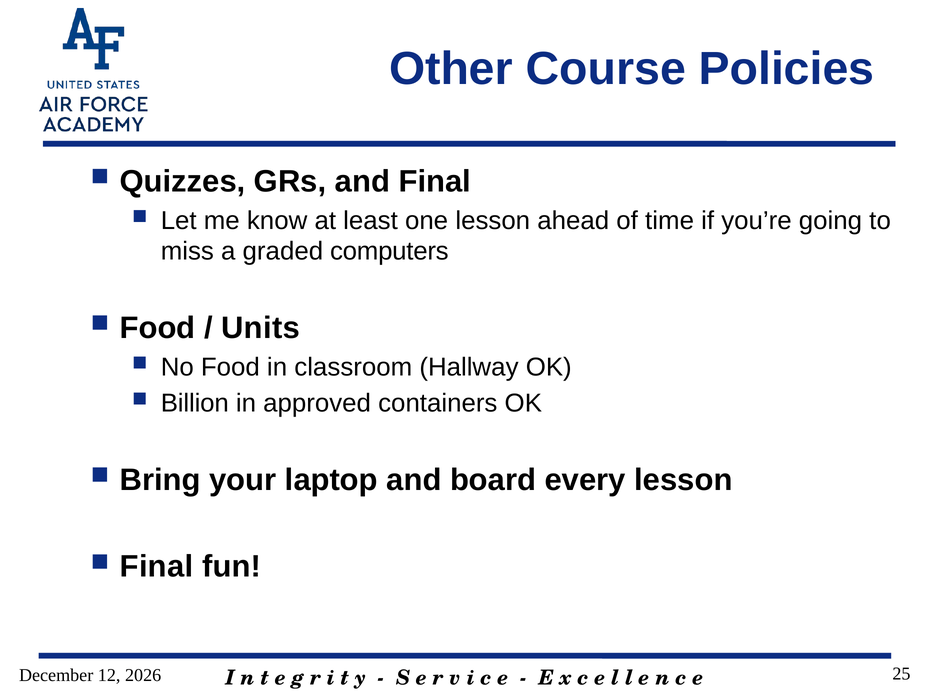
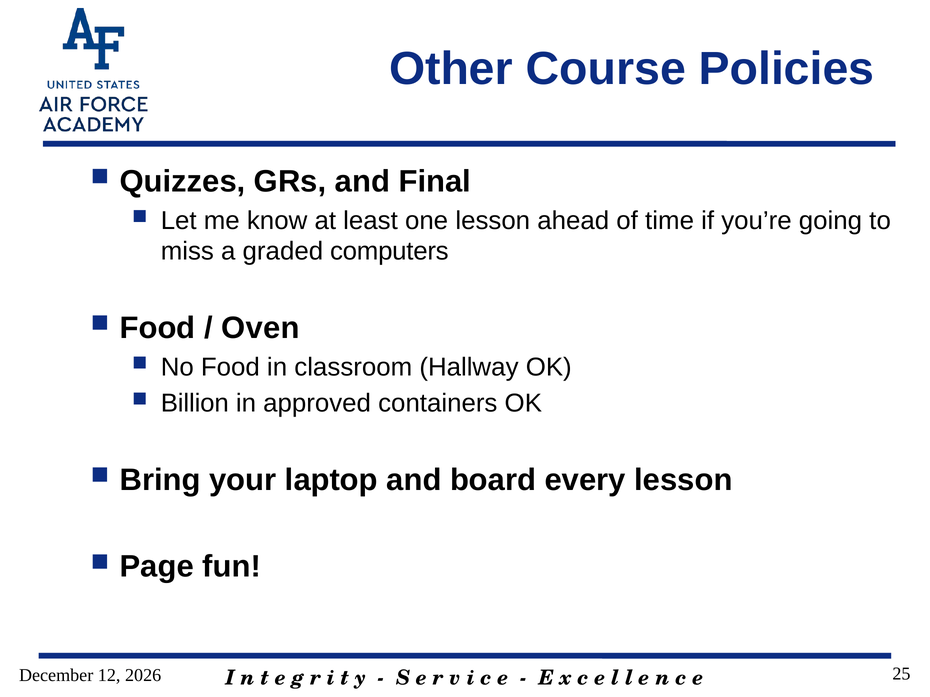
Units: Units -> Oven
Final at (157, 567): Final -> Page
